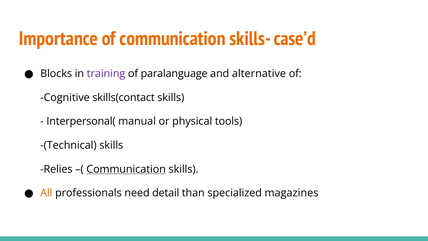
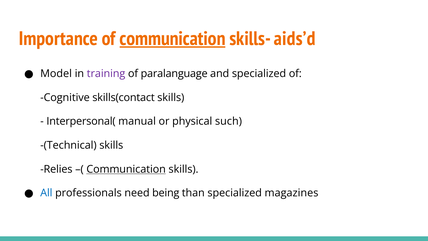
communication at (173, 39) underline: none -> present
case’d: case’d -> aids’d
Blocks: Blocks -> Model
and alternative: alternative -> specialized
tools: tools -> such
All colour: orange -> blue
detail: detail -> being
